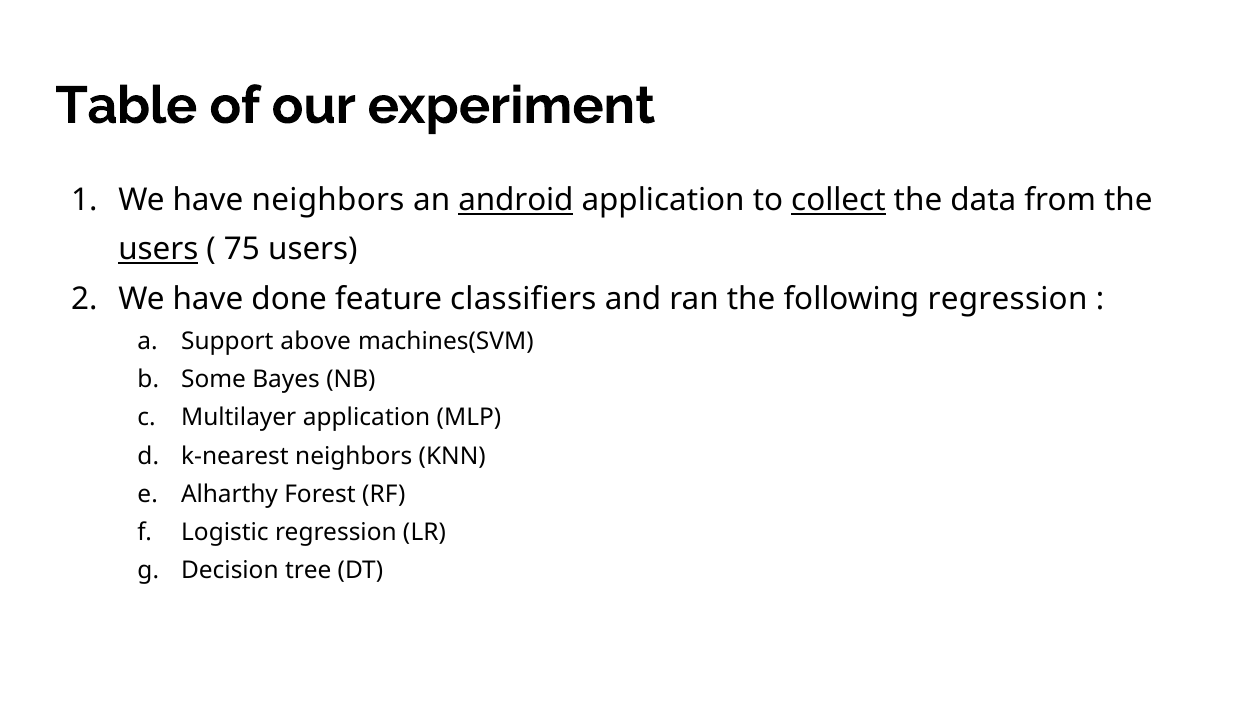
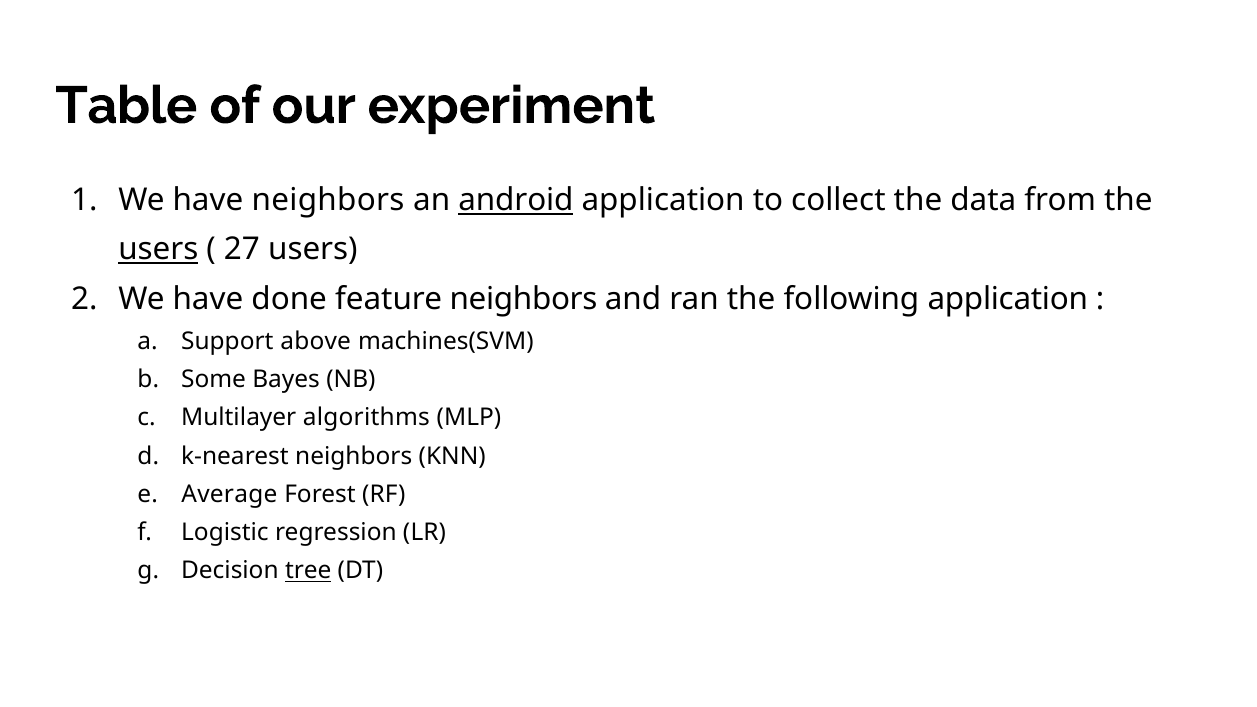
collect underline: present -> none
75: 75 -> 27
feature classifiers: classifiers -> neighbors
following regression: regression -> application
Multilayer application: application -> algorithms
Alharthy: Alharthy -> Average
tree underline: none -> present
